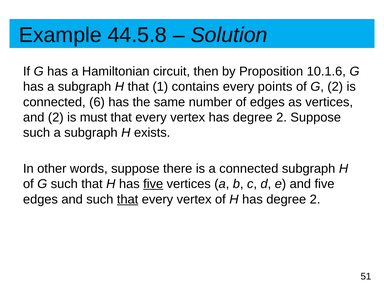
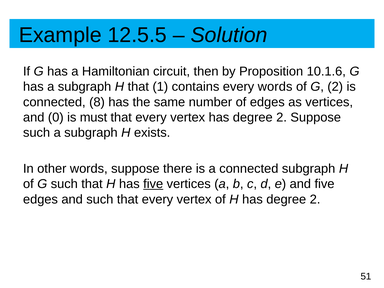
44.5.8: 44.5.8 -> 12.5.5
every points: points -> words
6: 6 -> 8
and 2: 2 -> 0
that at (128, 199) underline: present -> none
